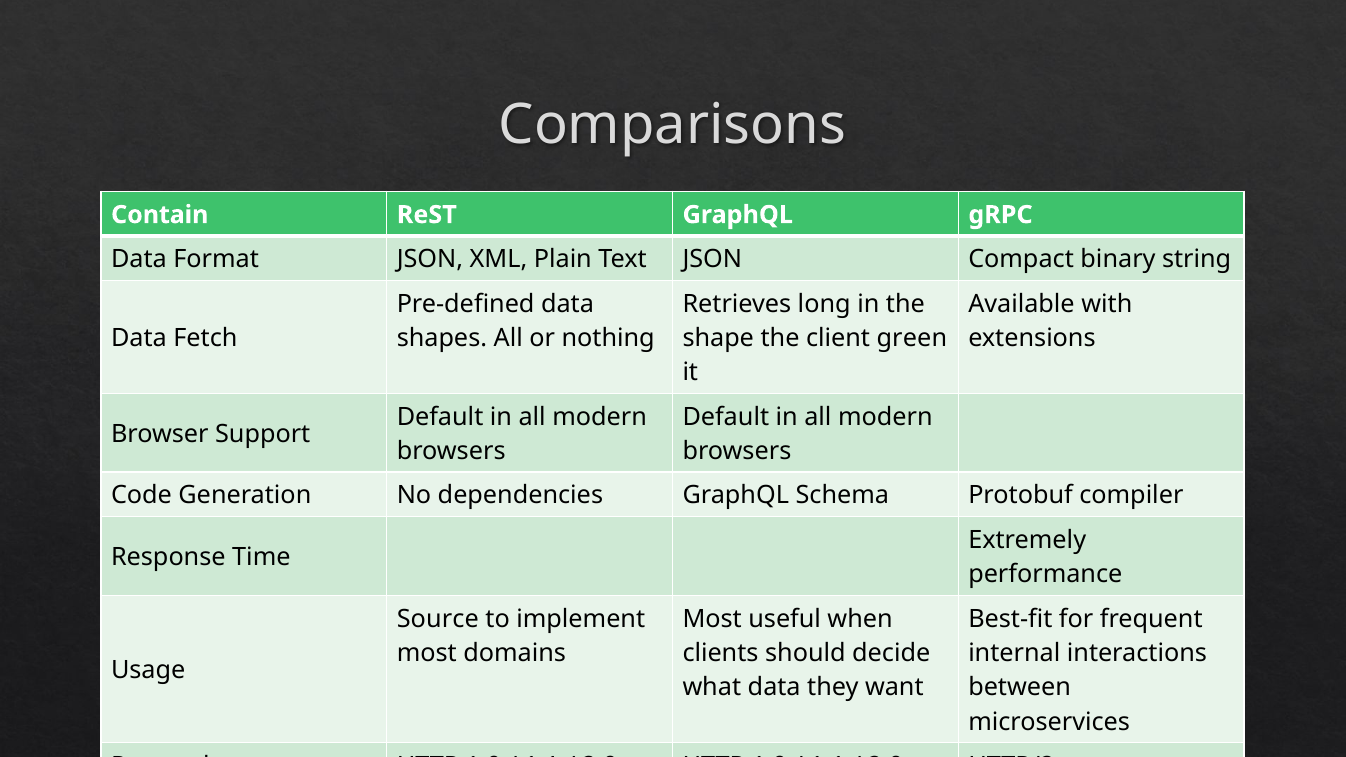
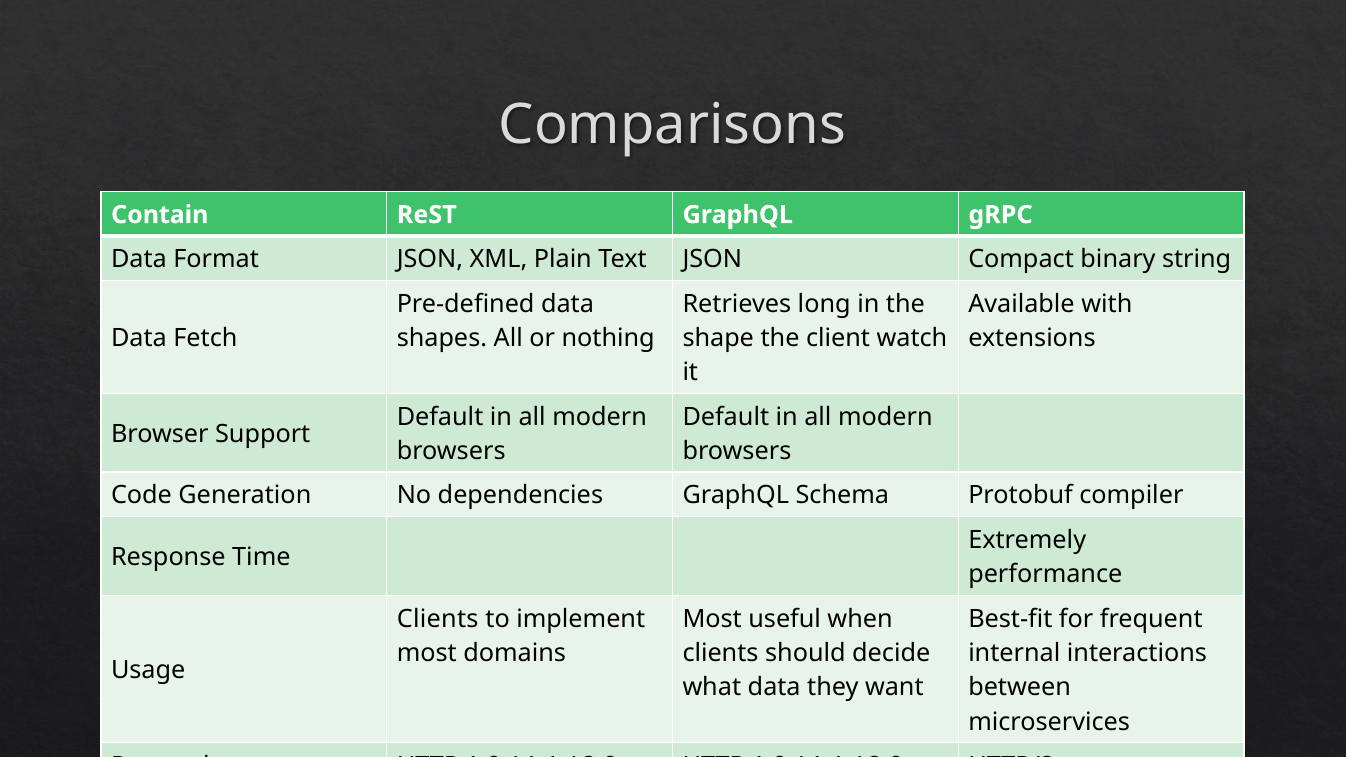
green: green -> watch
Source at (438, 619): Source -> Clients
